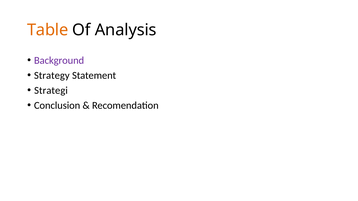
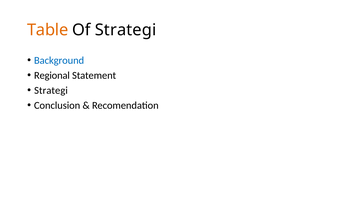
Of Analysis: Analysis -> Strategi
Background colour: purple -> blue
Strategy: Strategy -> Regional
